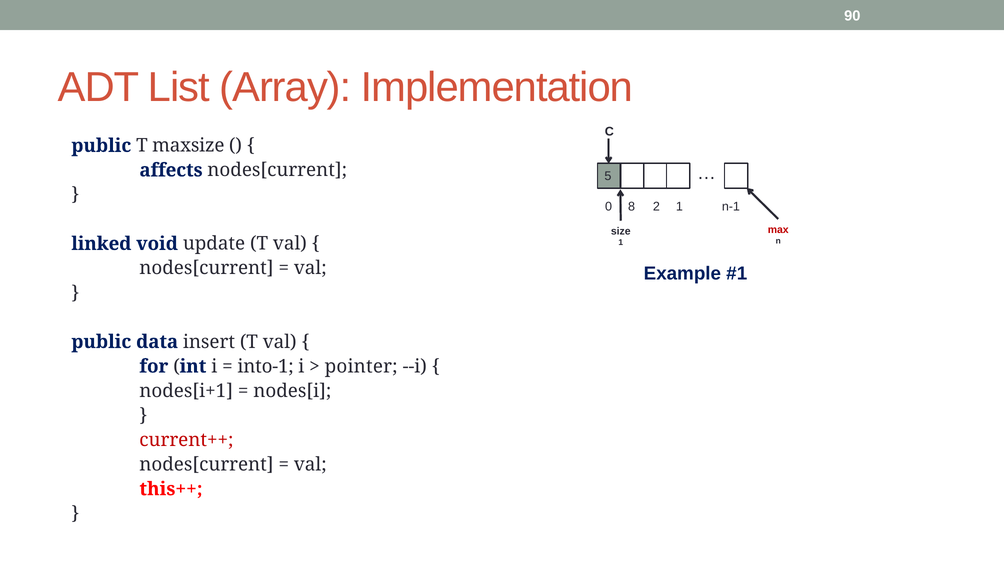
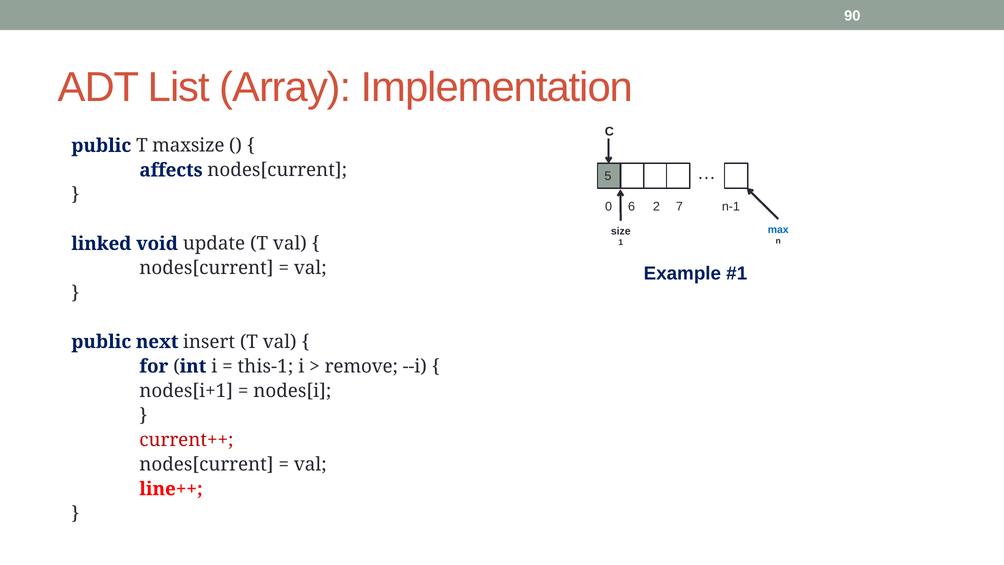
8: 8 -> 6
2 1: 1 -> 7
max colour: red -> blue
data: data -> next
into-1: into-1 -> this-1
pointer: pointer -> remove
this++: this++ -> line++
